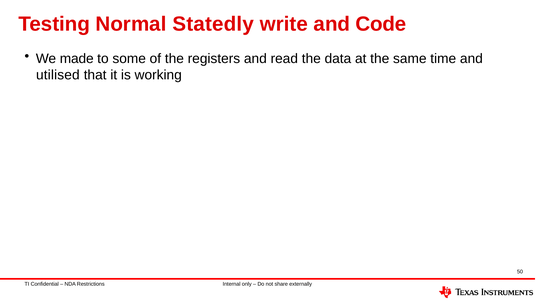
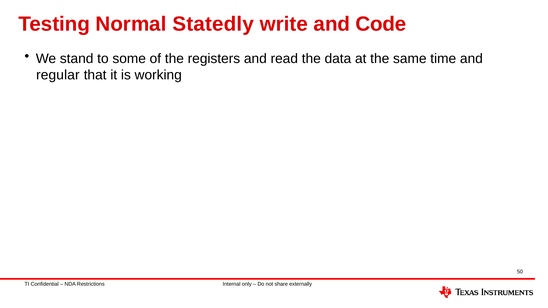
made: made -> stand
utilised: utilised -> regular
